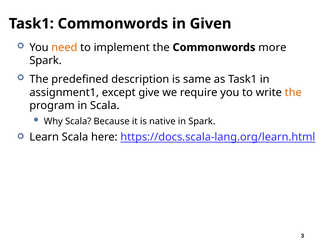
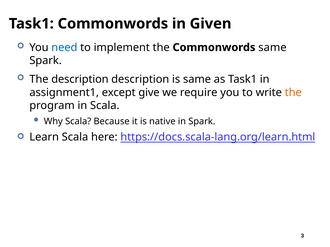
need colour: orange -> blue
Commonwords more: more -> same
The predefined: predefined -> description
